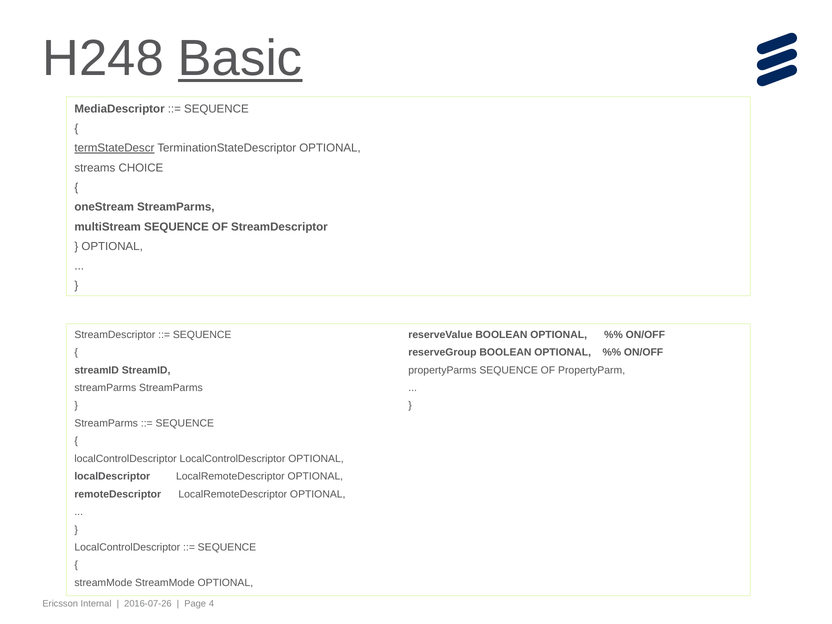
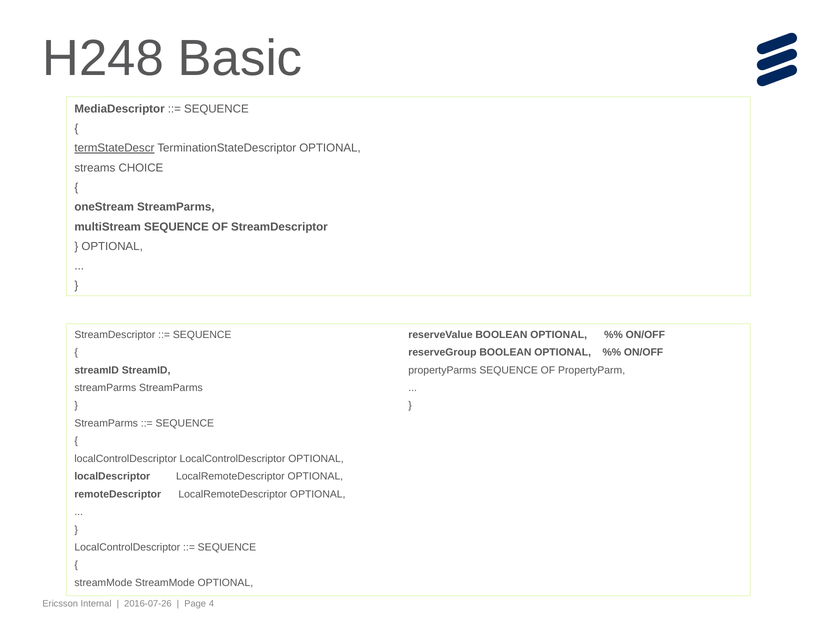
Basic underline: present -> none
